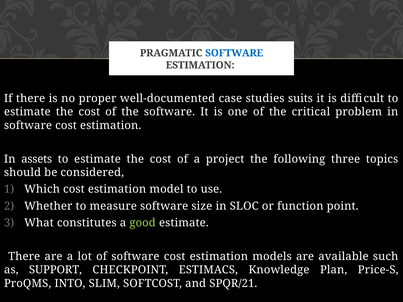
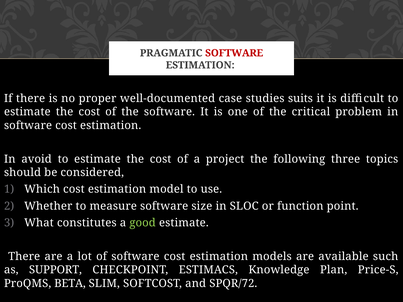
SOFTWARE at (234, 53) colour: blue -> red
assets: assets -> avoid
INTO: INTO -> BETA
SPQR/21: SPQR/21 -> SPQR/72
